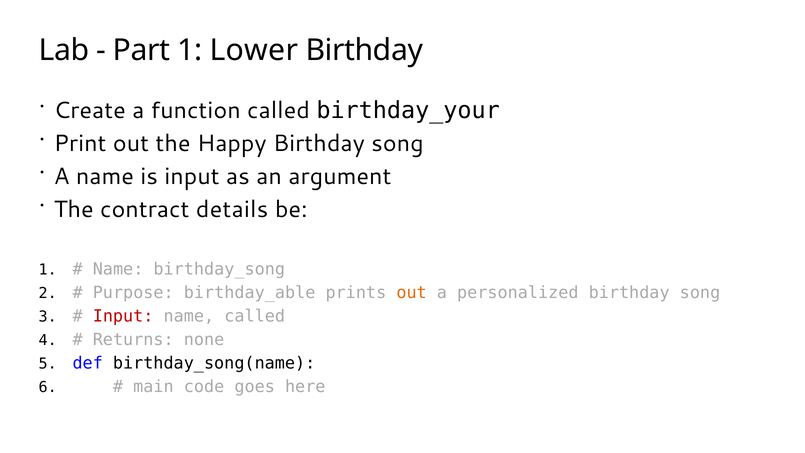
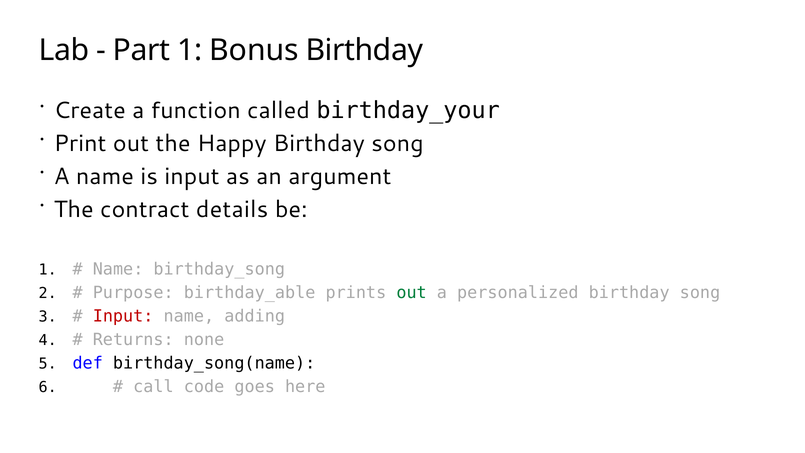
Lower: Lower -> Bonus
out at (412, 293) colour: orange -> green
name called: called -> adding
main: main -> call
